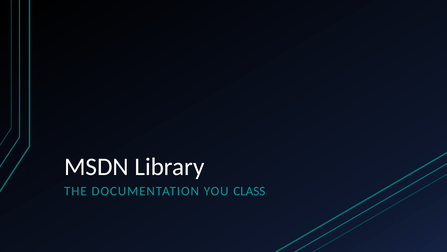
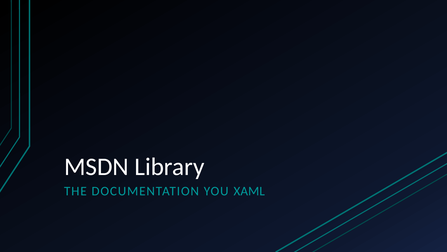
CLASS: CLASS -> XAML
